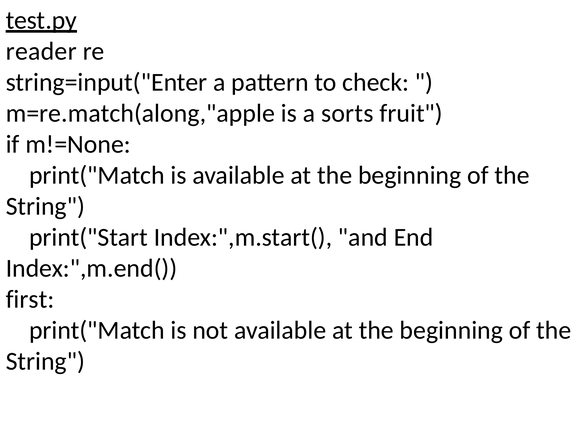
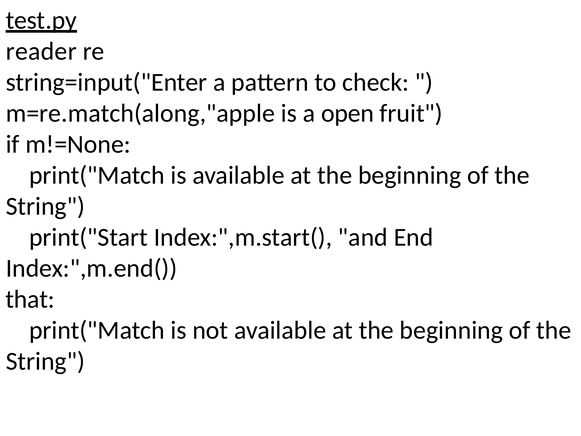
sorts: sorts -> open
first: first -> that
